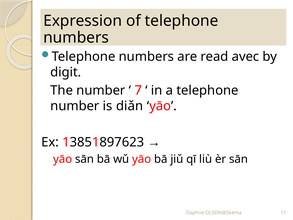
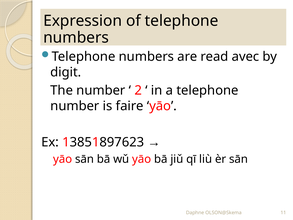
7: 7 -> 2
diǎn: diǎn -> faire
